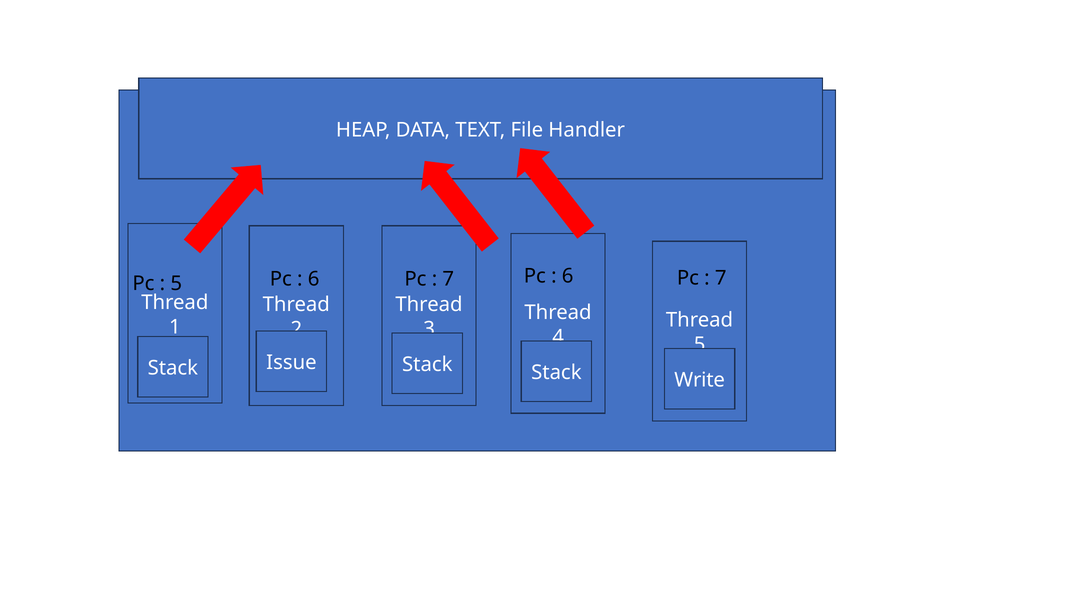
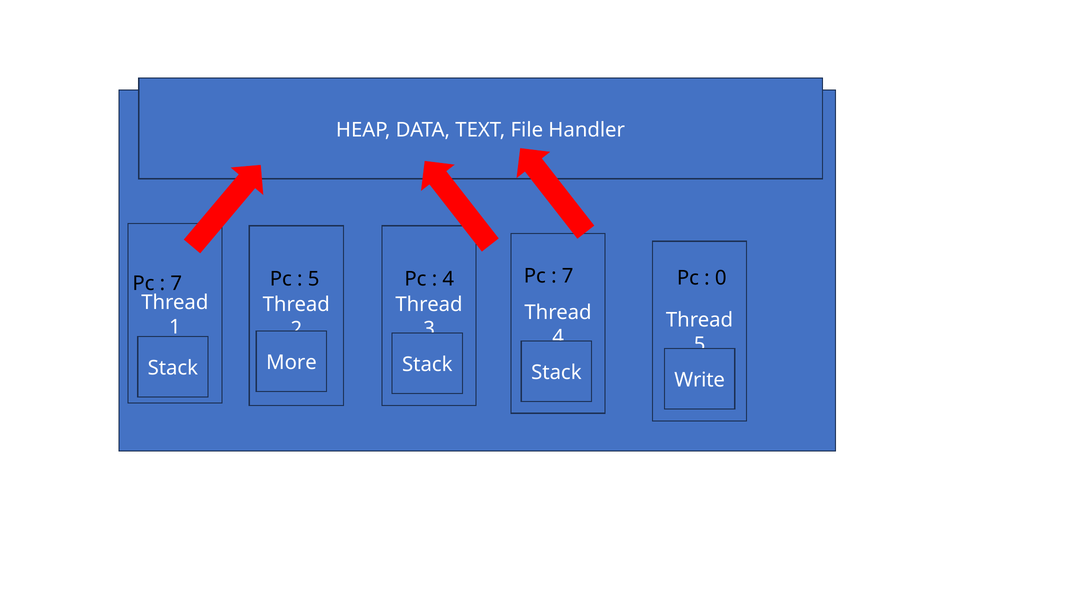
6 at (568, 276): 6 -> 7
7 at (721, 278): 7 -> 0
5 at (176, 284): 5 -> 7
6 at (314, 279): 6 -> 5
7 at (448, 279): 7 -> 4
Issue: Issue -> More
